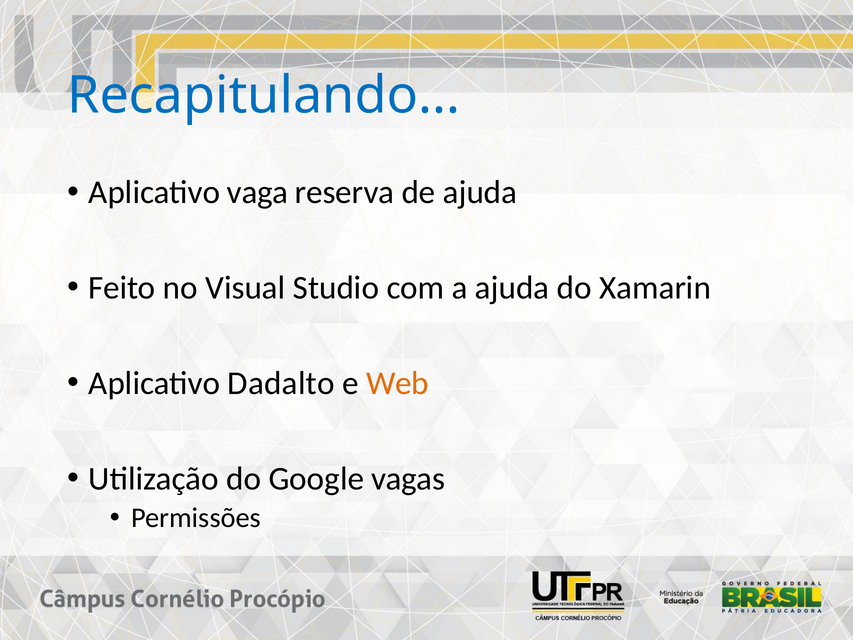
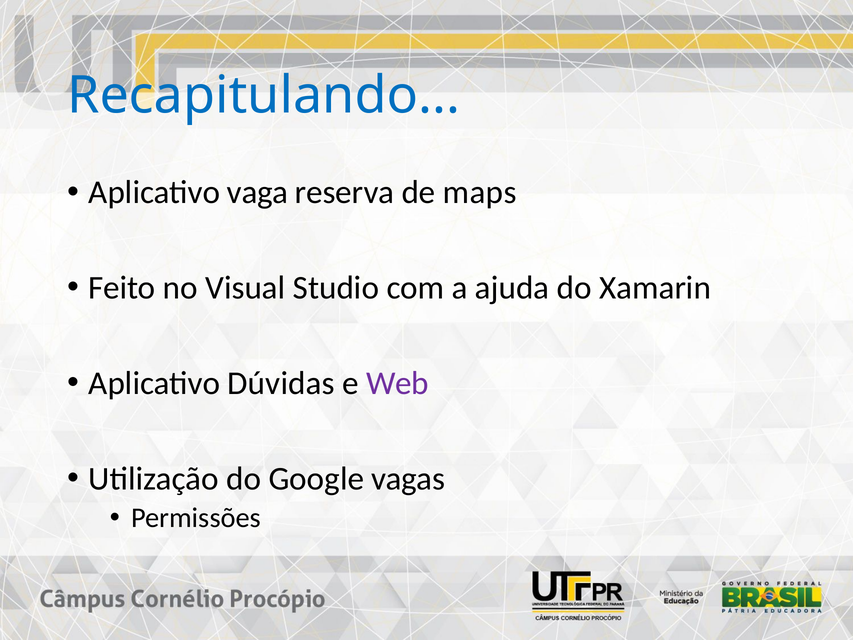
de ajuda: ajuda -> maps
Dadalto: Dadalto -> Dúvidas
Web colour: orange -> purple
